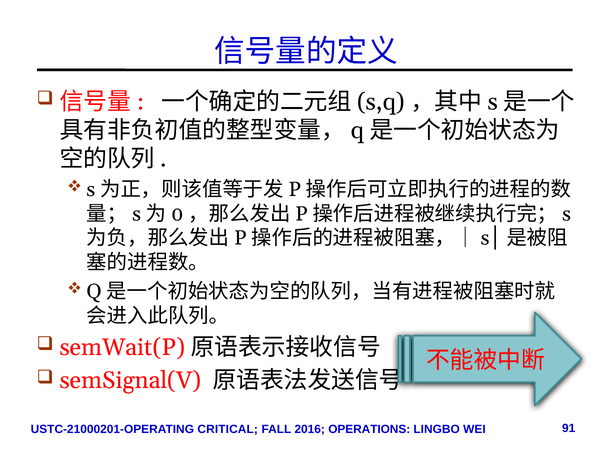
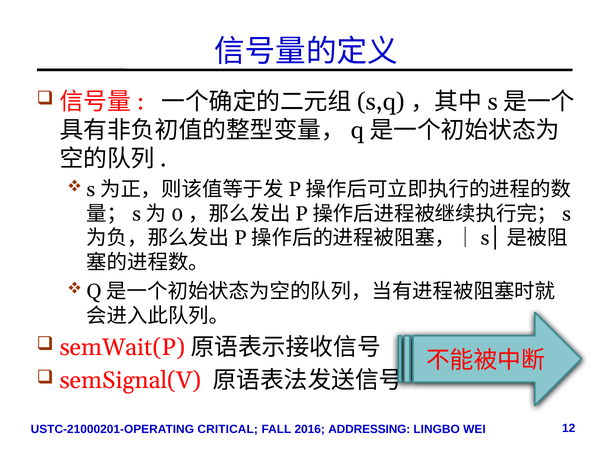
OPERATIONS: OPERATIONS -> ADDRESSING
91: 91 -> 12
